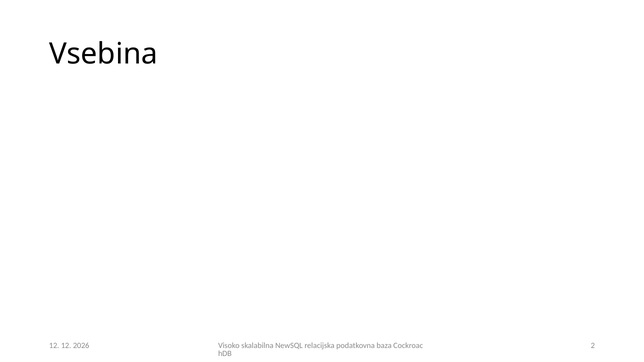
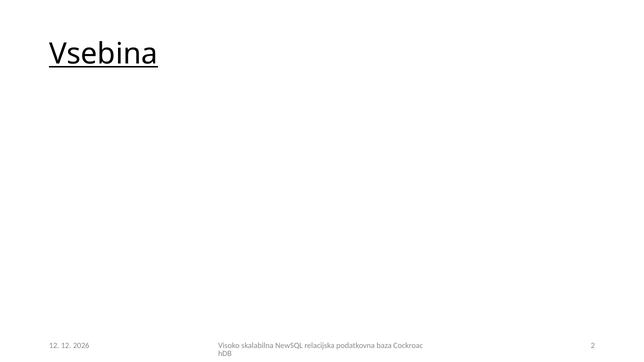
Vsebina underline: none -> present
